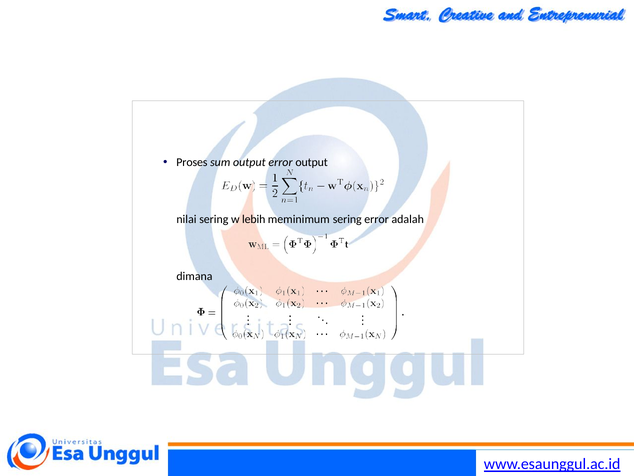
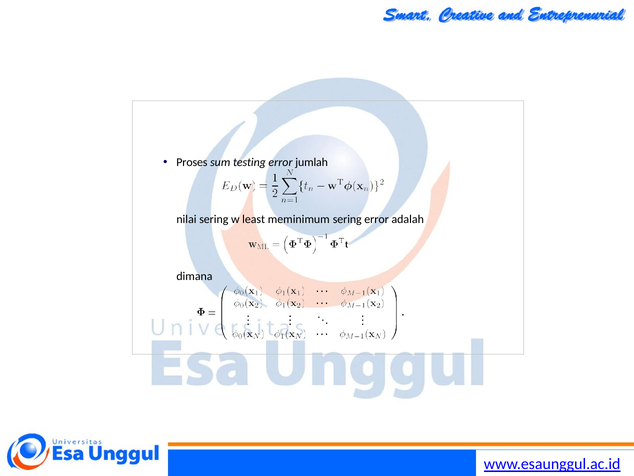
sum output: output -> testing
error output: output -> jumlah
lebih: lebih -> least
